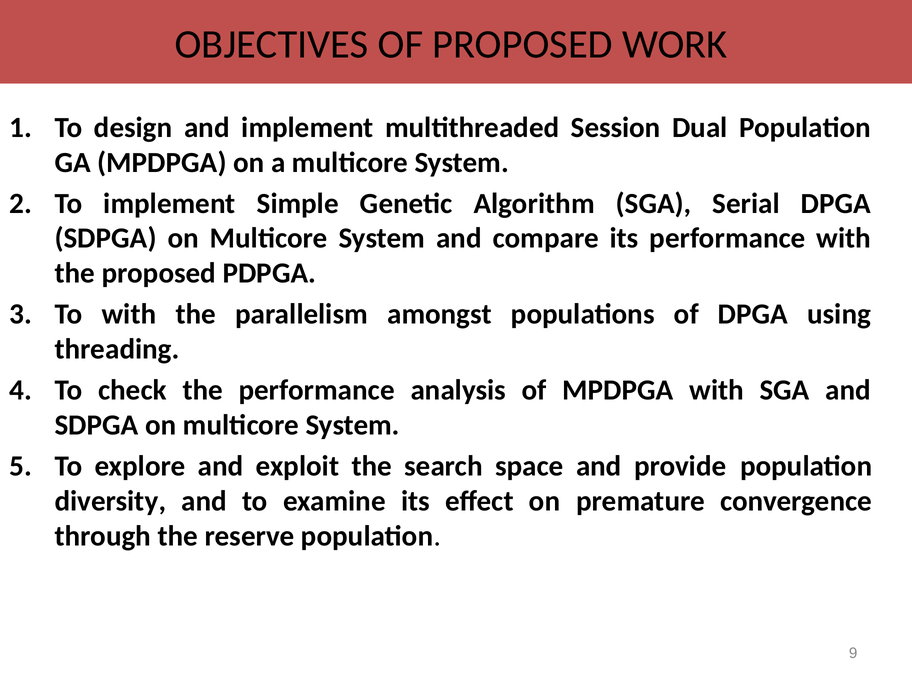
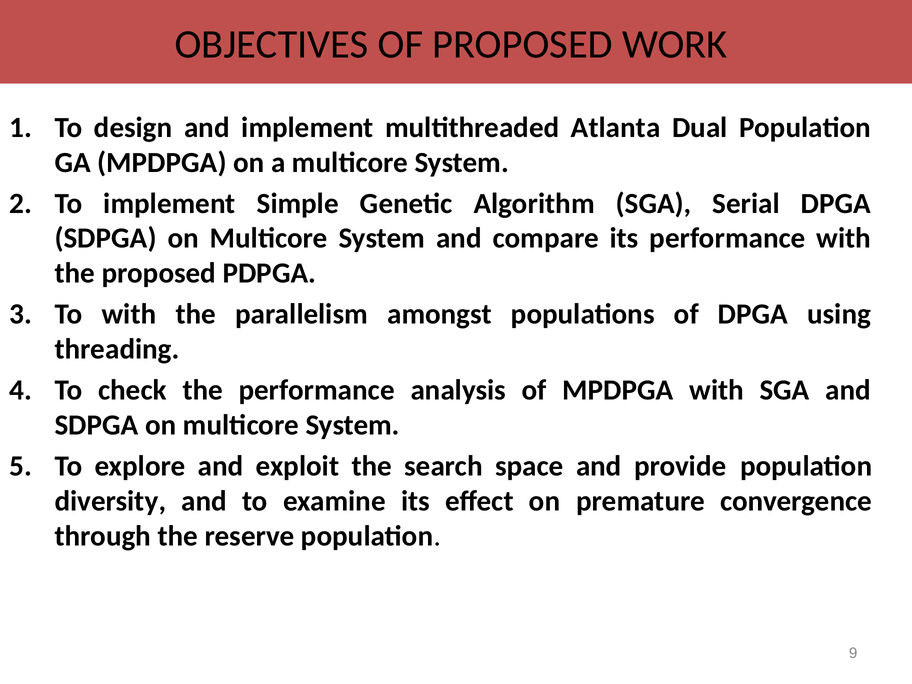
Session: Session -> Atlanta
